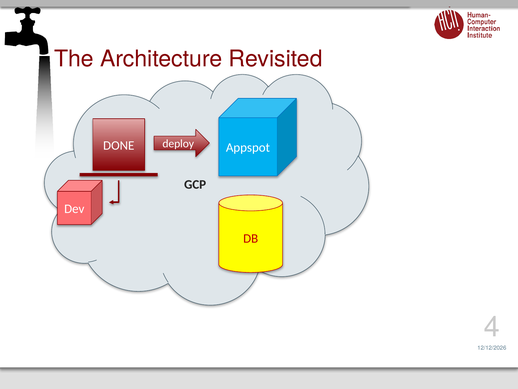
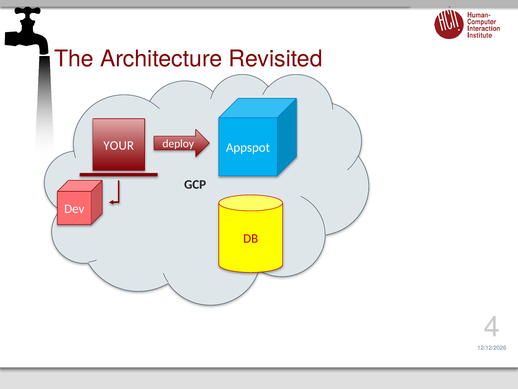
DONE: DONE -> YOUR
